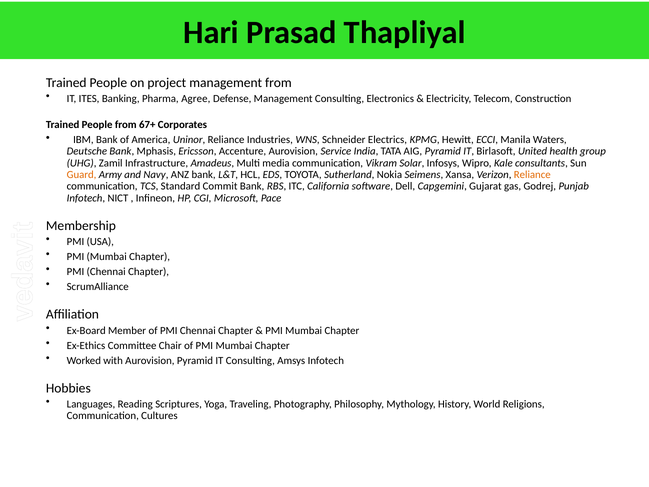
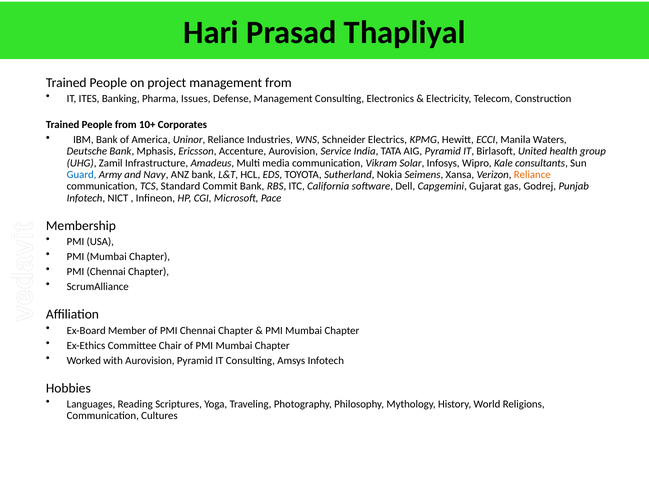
Agree: Agree -> Issues
67+: 67+ -> 10+
Guard colour: orange -> blue
